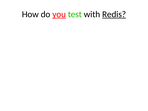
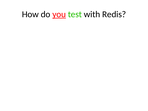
Redis underline: present -> none
